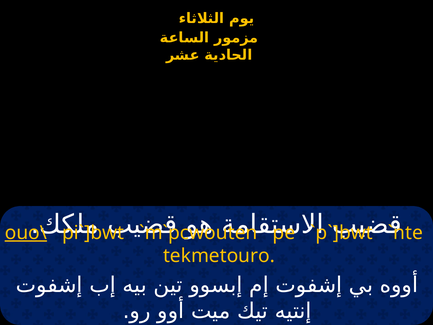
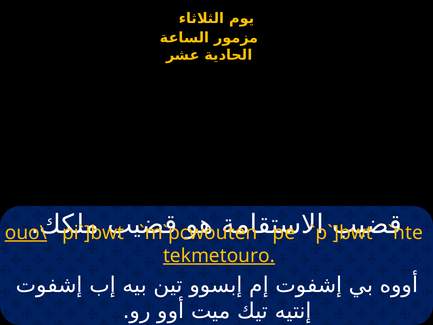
tekmetouro underline: none -> present
